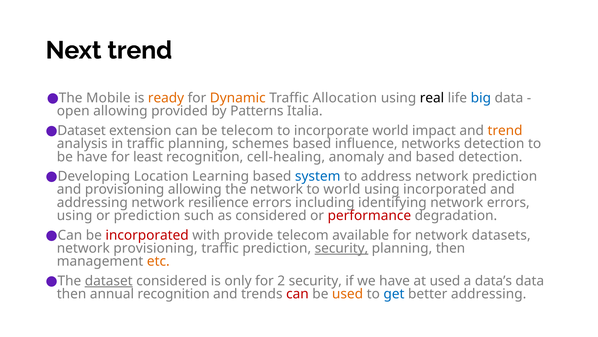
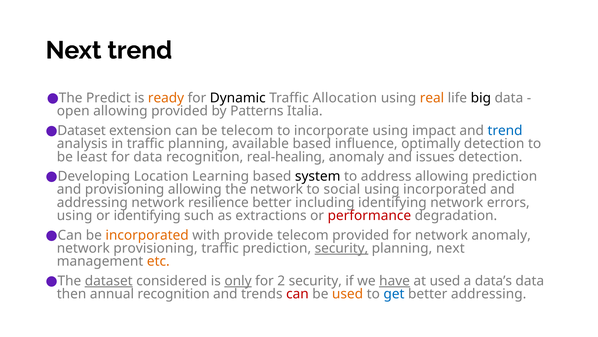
Mobile: Mobile -> Predict
Dynamic colour: orange -> black
real colour: black -> orange
big colour: blue -> black
incorporate world: world -> using
trend at (505, 130) colour: orange -> blue
schemes: schemes -> available
networks: networks -> optimally
be have: have -> least
for least: least -> data
cell-healing: cell-healing -> real-healing
and based: based -> issues
system colour: blue -> black
address network: network -> allowing
to world: world -> social
resilience errors: errors -> better
or prediction: prediction -> identifying
as considered: considered -> extractions
incorporated at (147, 235) colour: red -> orange
telecom available: available -> provided
network datasets: datasets -> anomaly
planning then: then -> next
only underline: none -> present
have at (395, 280) underline: none -> present
